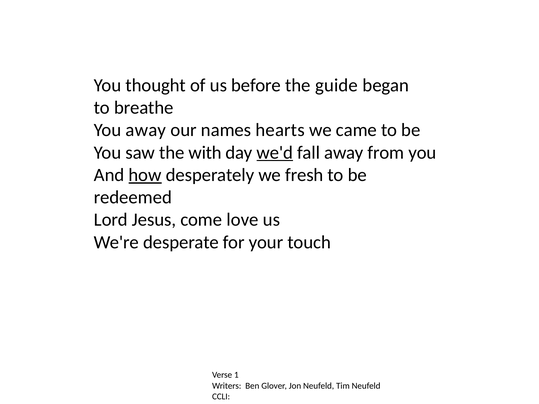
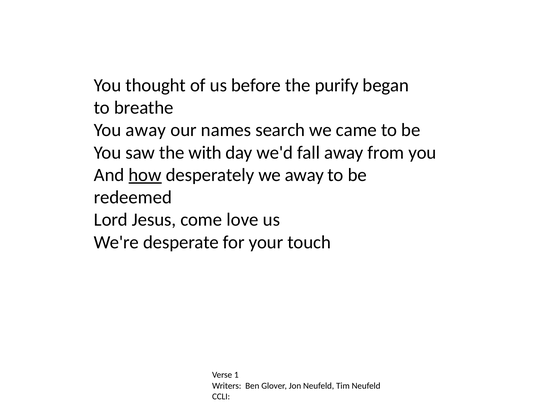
guide: guide -> purify
hearts: hearts -> search
we'd underline: present -> none
we fresh: fresh -> away
